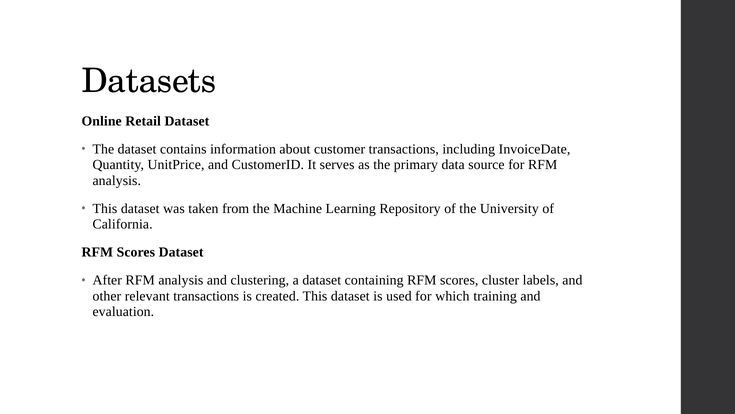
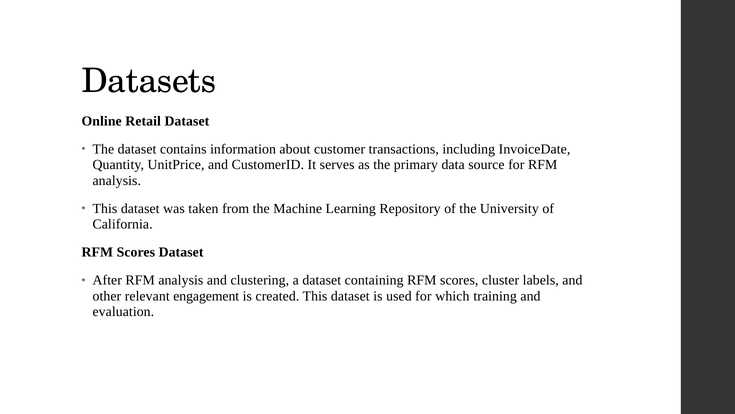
relevant transactions: transactions -> engagement
